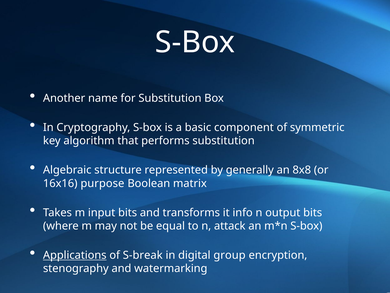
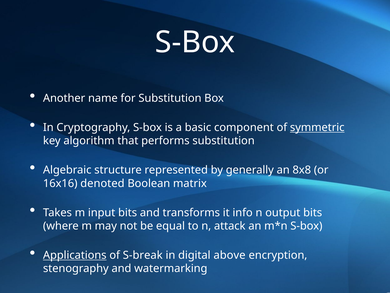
symmetric underline: none -> present
purpose: purpose -> denoted
group: group -> above
